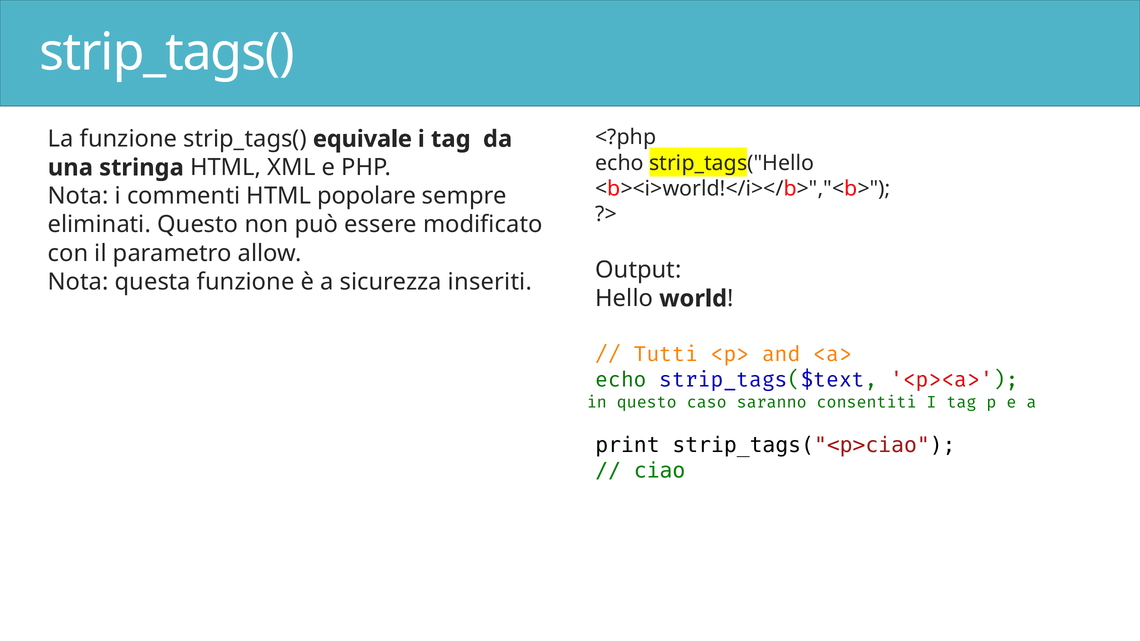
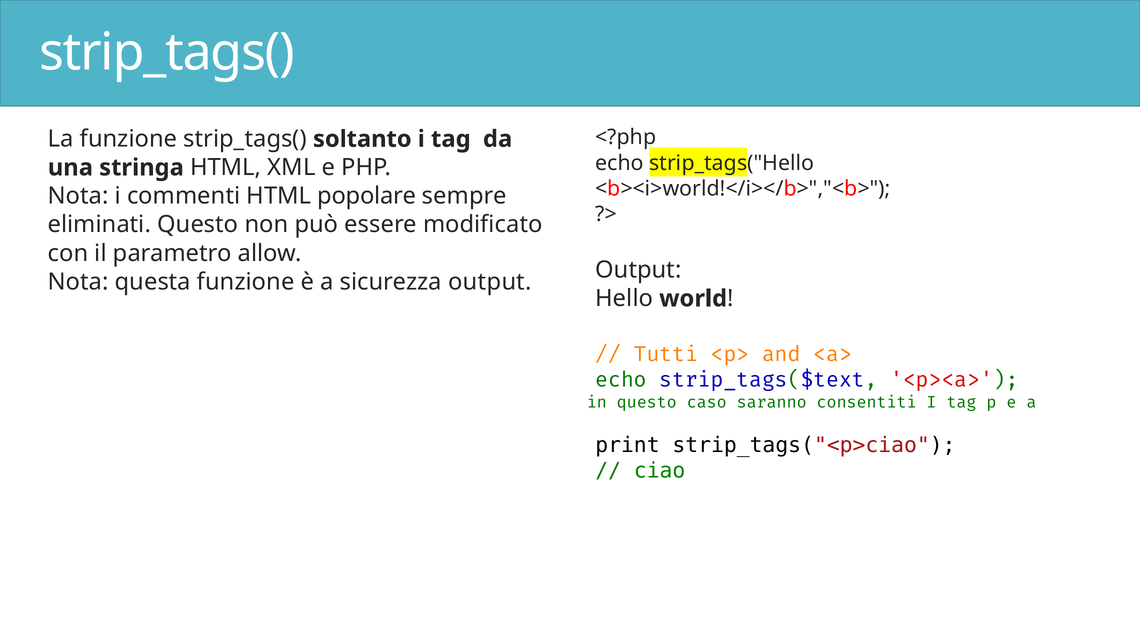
equivale: equivale -> soltanto
sicurezza inseriti: inseriti -> output
